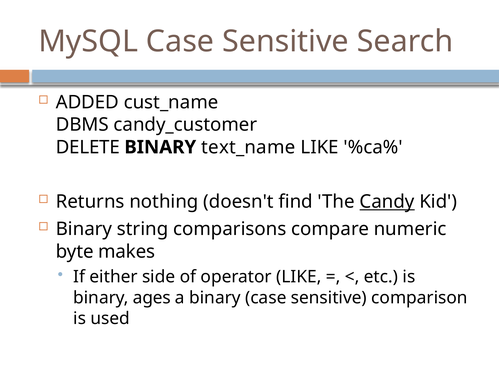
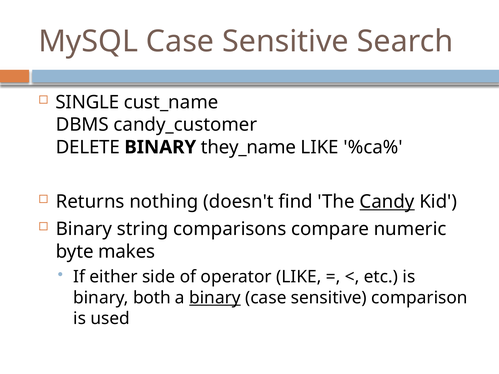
ADDED: ADDED -> SINGLE
text_name: text_name -> they_name
ages: ages -> both
binary at (215, 298) underline: none -> present
